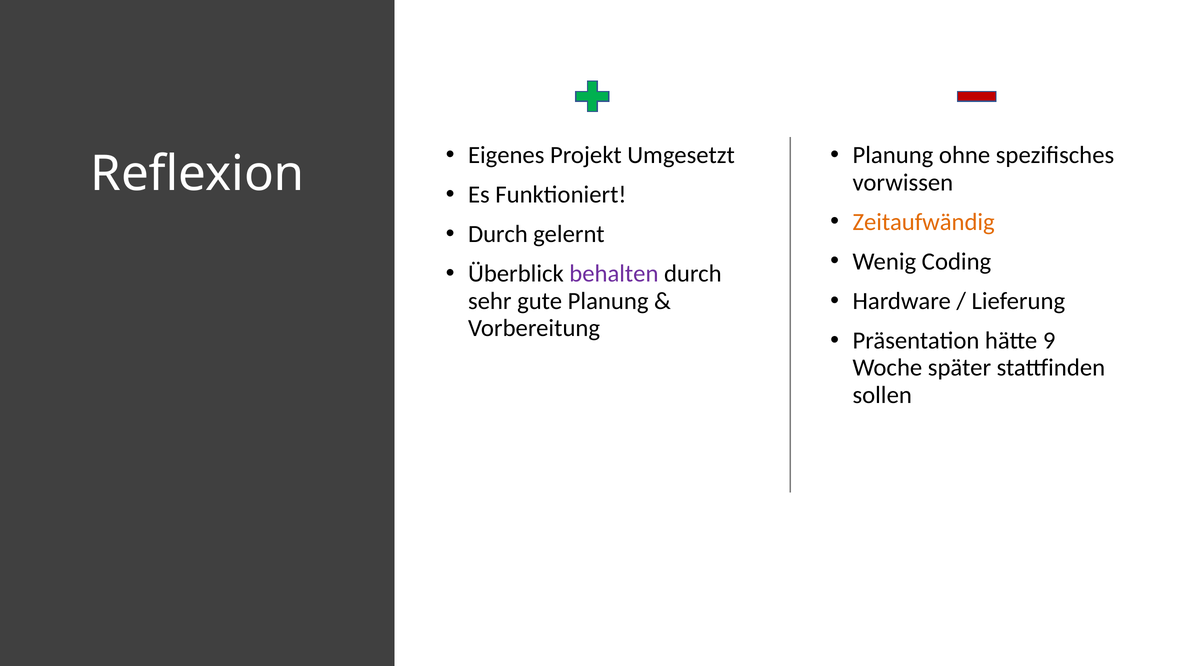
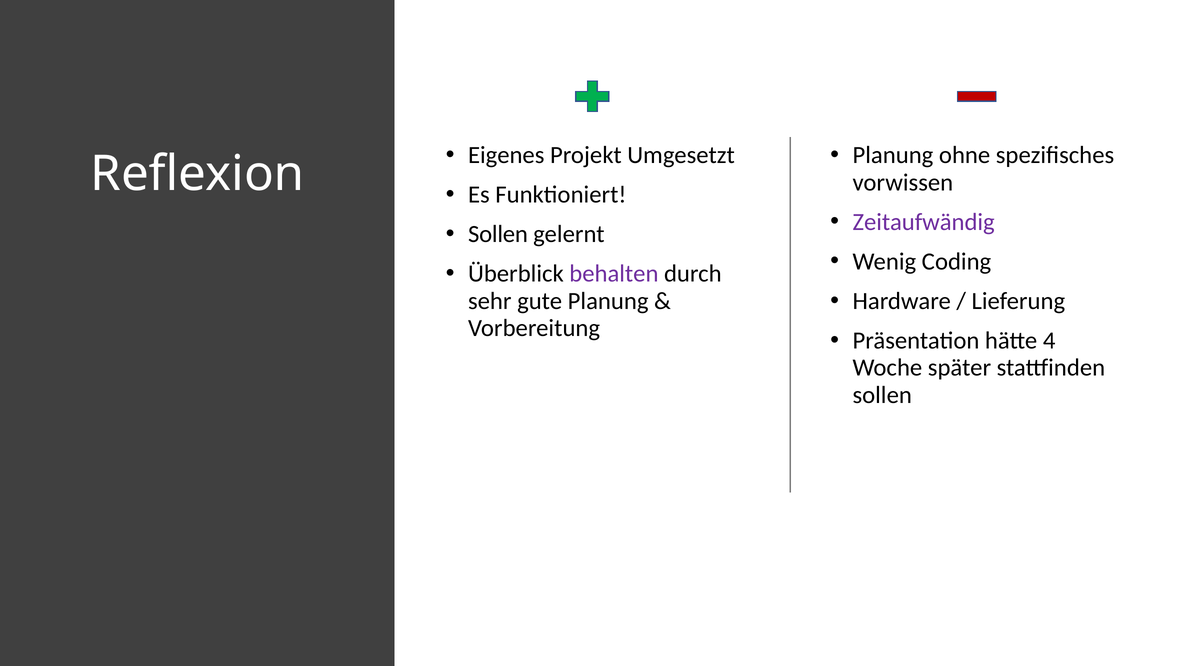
Zeitaufwändig colour: orange -> purple
Durch at (498, 234): Durch -> Sollen
9: 9 -> 4
